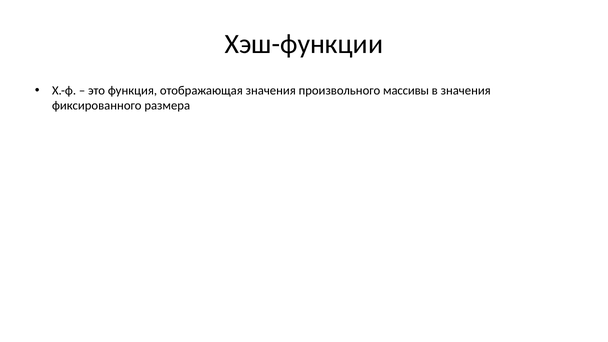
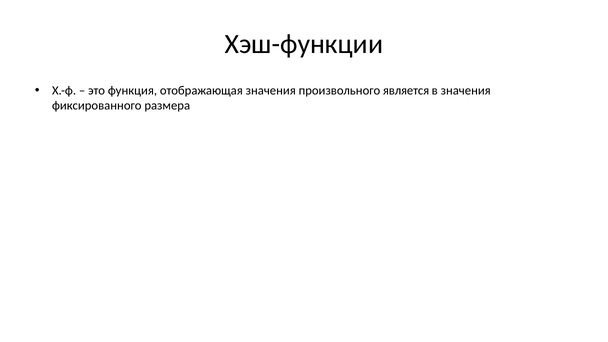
массивы: массивы -> является
